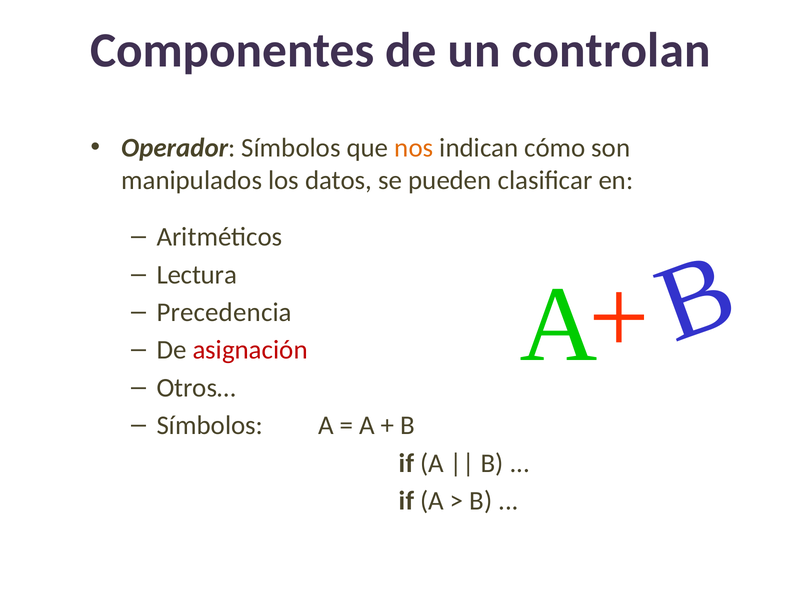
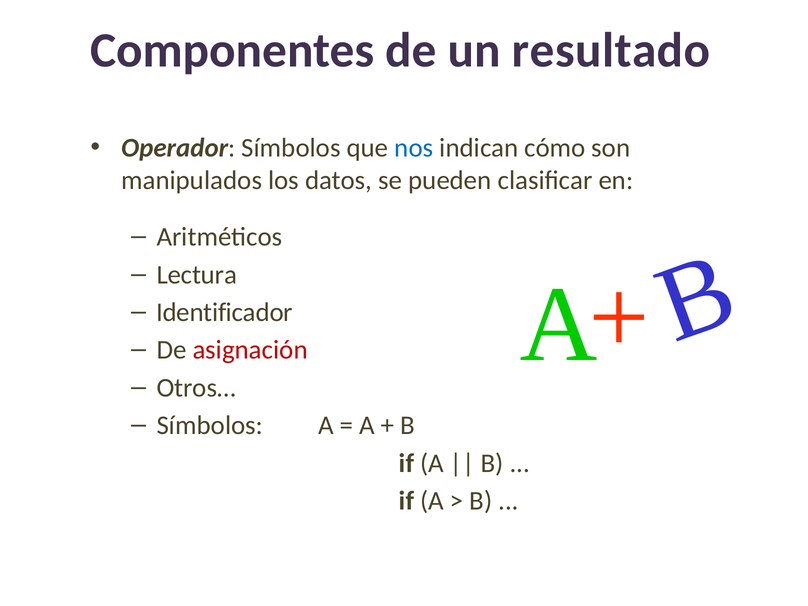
controlan: controlan -> resultado
nos colour: orange -> blue
Precedencia: Precedencia -> Identificador
